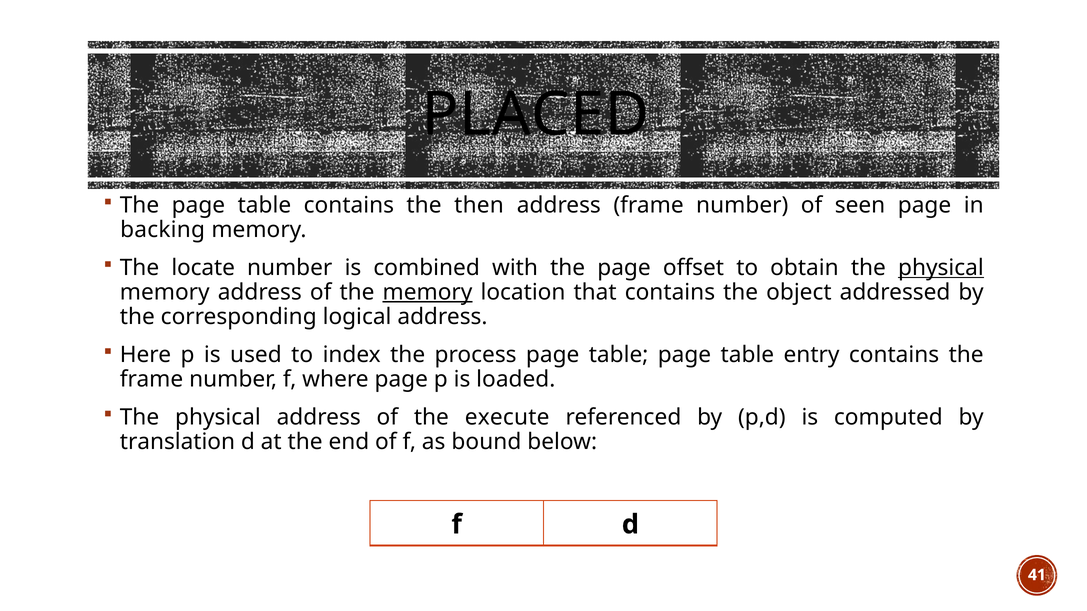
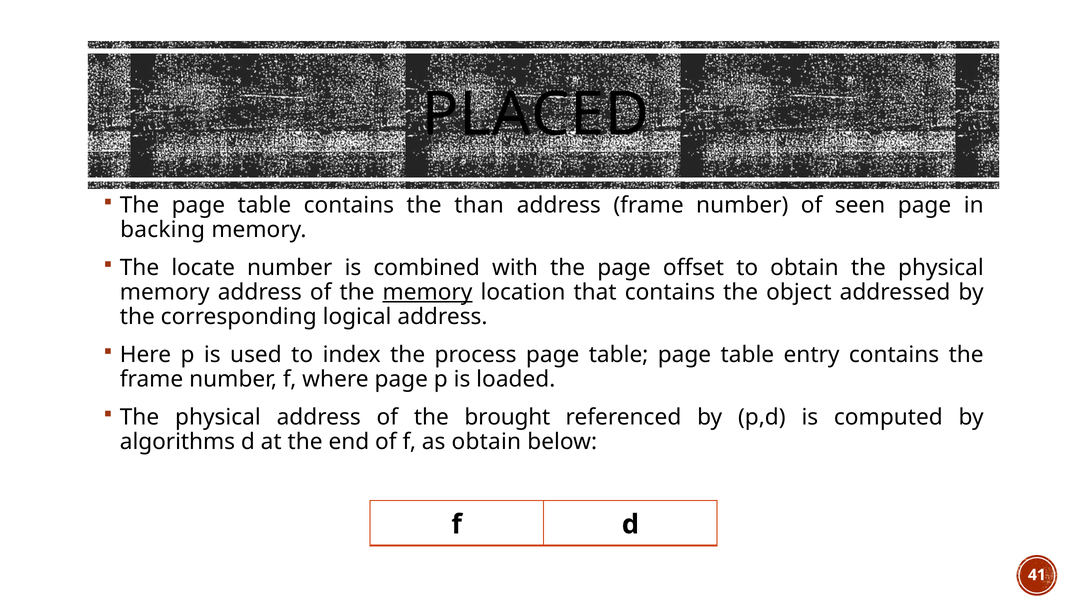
then: then -> than
physical at (941, 268) underline: present -> none
execute: execute -> brought
translation: translation -> algorithms
as bound: bound -> obtain
